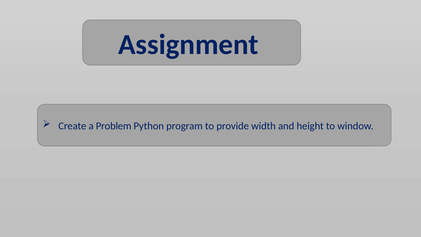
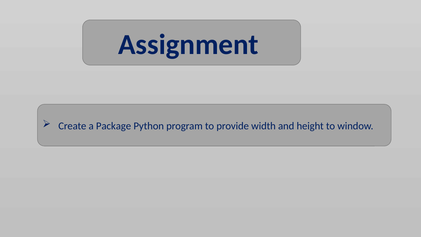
Problem: Problem -> Package
